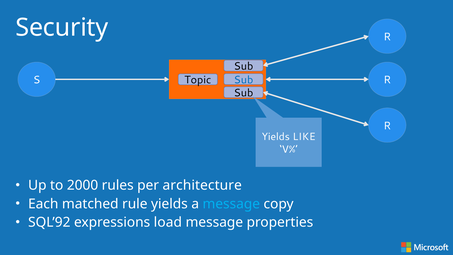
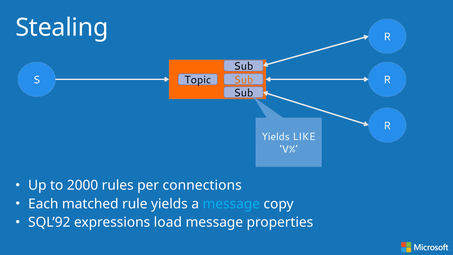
Security: Security -> Stealing
Sub at (243, 80) colour: blue -> orange
architecture: architecture -> connections
